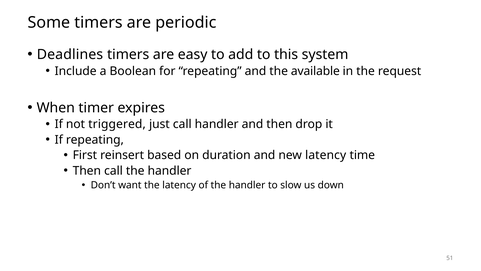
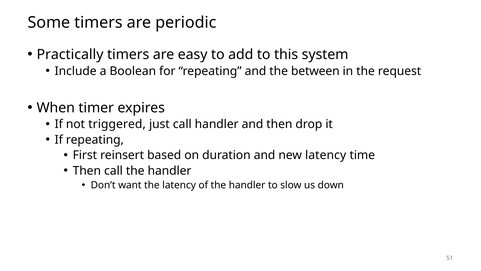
Deadlines: Deadlines -> Practically
available: available -> between
